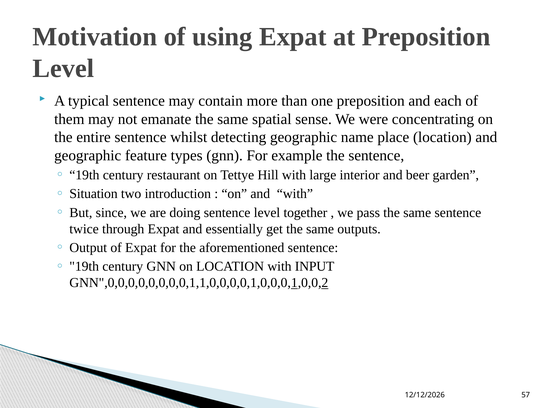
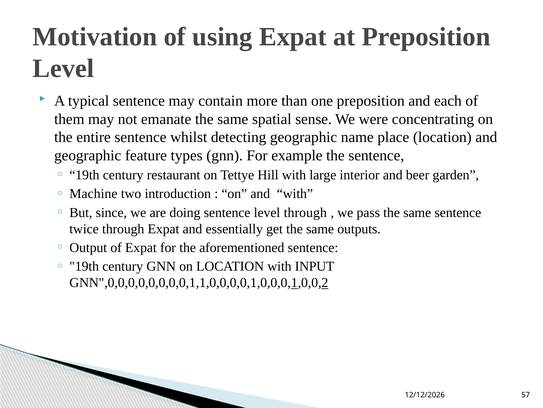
Situation: Situation -> Machine
level together: together -> through
